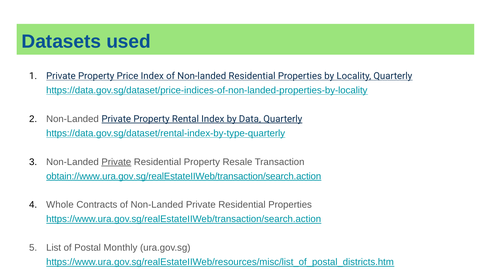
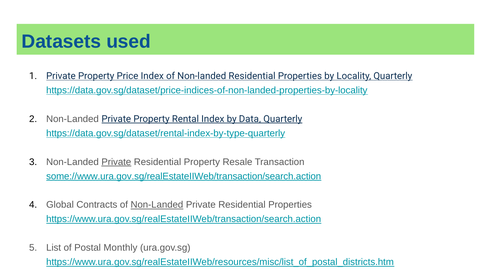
obtain://www.ura.gov.sg/realEstateIIWeb/transaction/search.action: obtain://www.ura.gov.sg/realEstateIIWeb/transaction/search.action -> some://www.ura.gov.sg/realEstateIIWeb/transaction/search.action
Whole: Whole -> Global
Non-Landed at (157, 205) underline: none -> present
